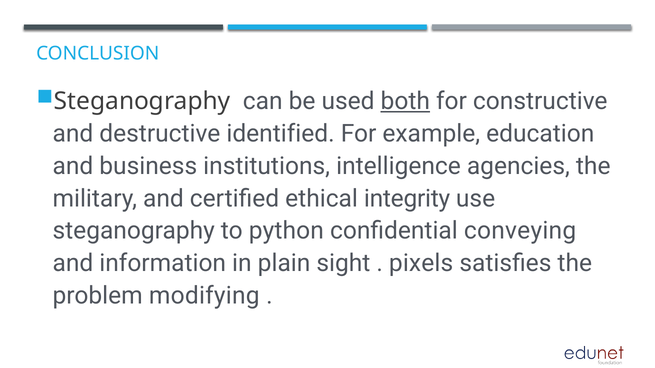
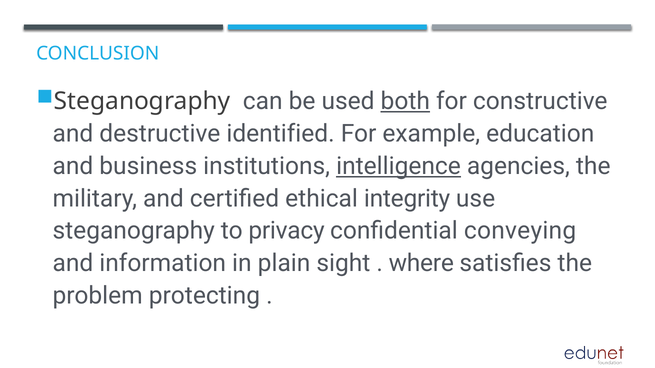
intelligence underline: none -> present
python: python -> privacy
pixels: pixels -> where
modifying: modifying -> protecting
